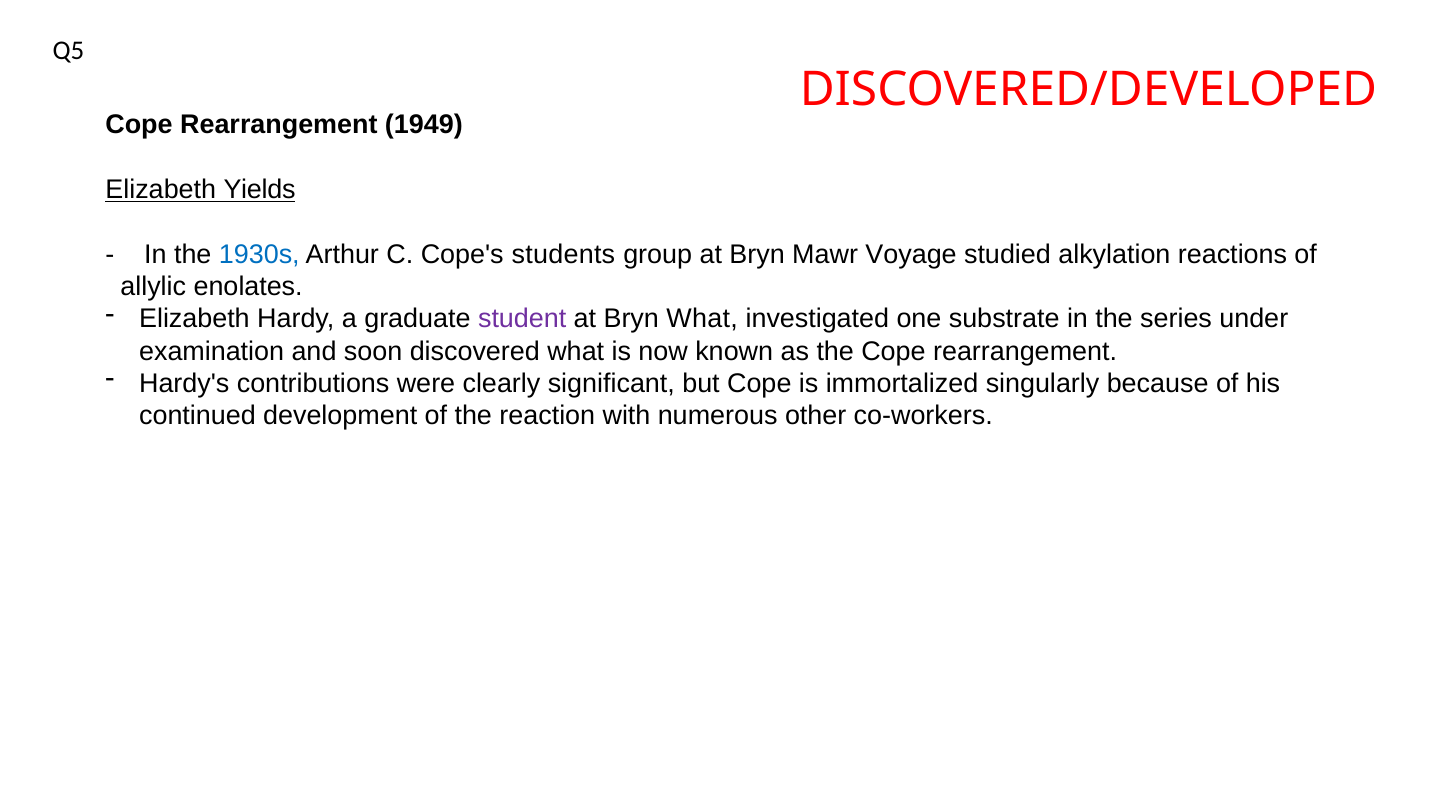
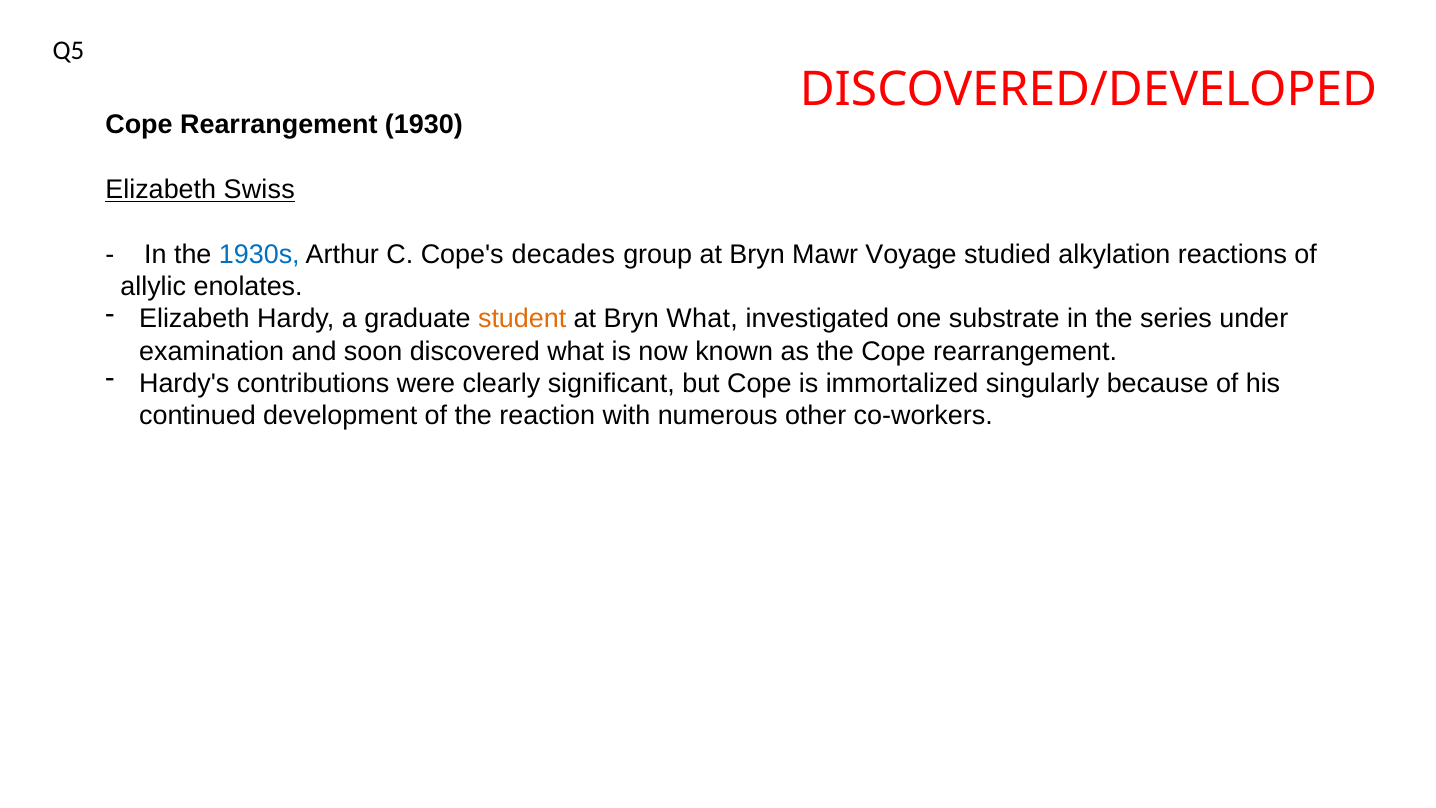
1949: 1949 -> 1930
Yields: Yields -> Swiss
students: students -> decades
student colour: purple -> orange
